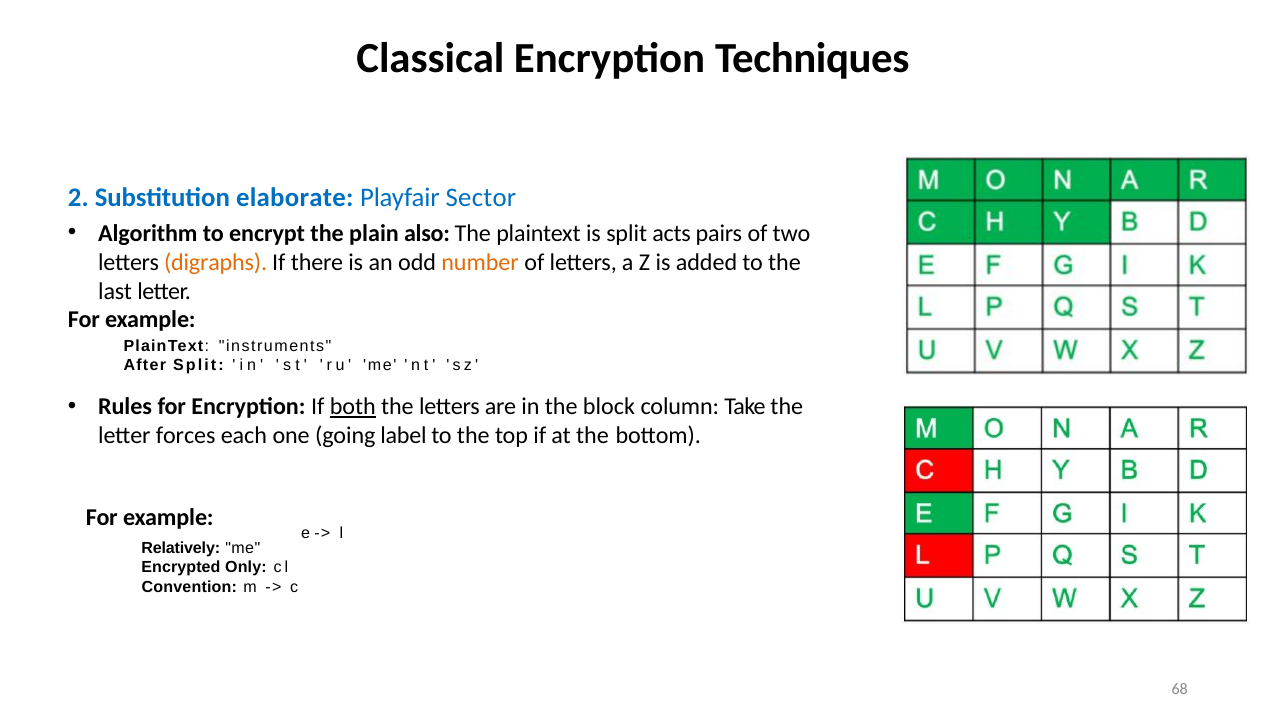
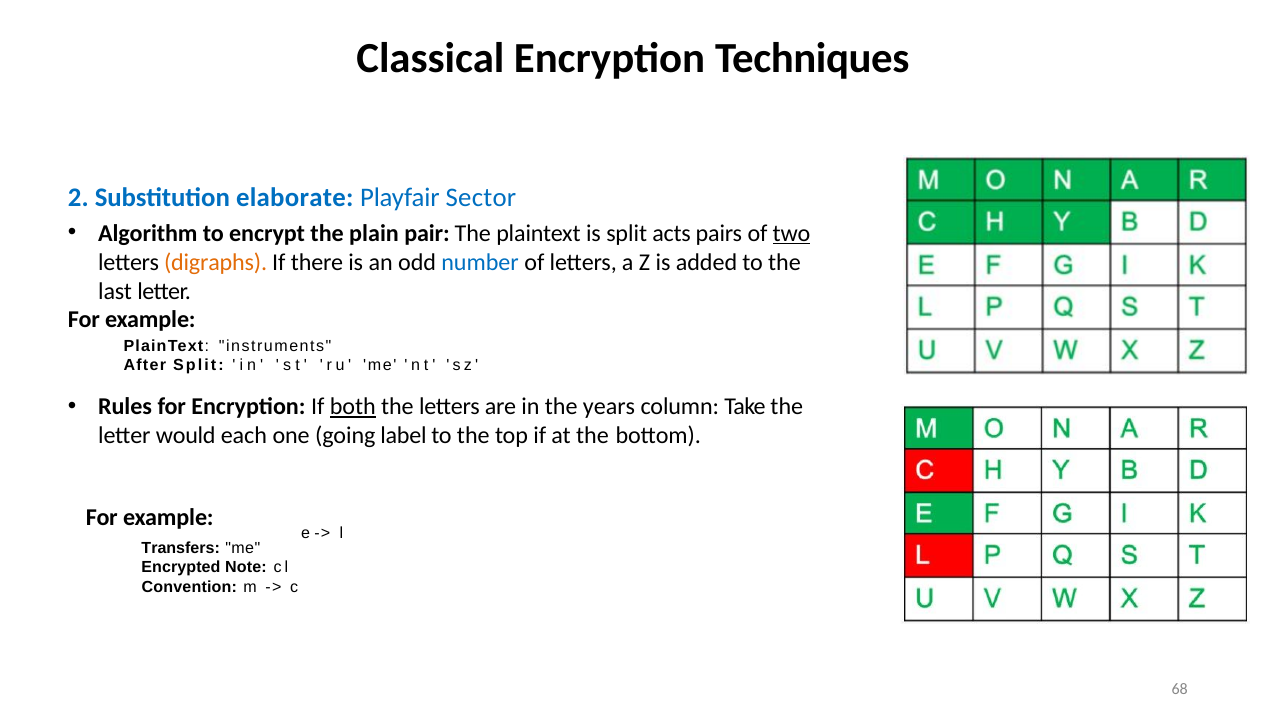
also: also -> pair
two underline: none -> present
number colour: orange -> blue
block: block -> years
forces: forces -> would
Relatively: Relatively -> Transfers
Only: Only -> Note
